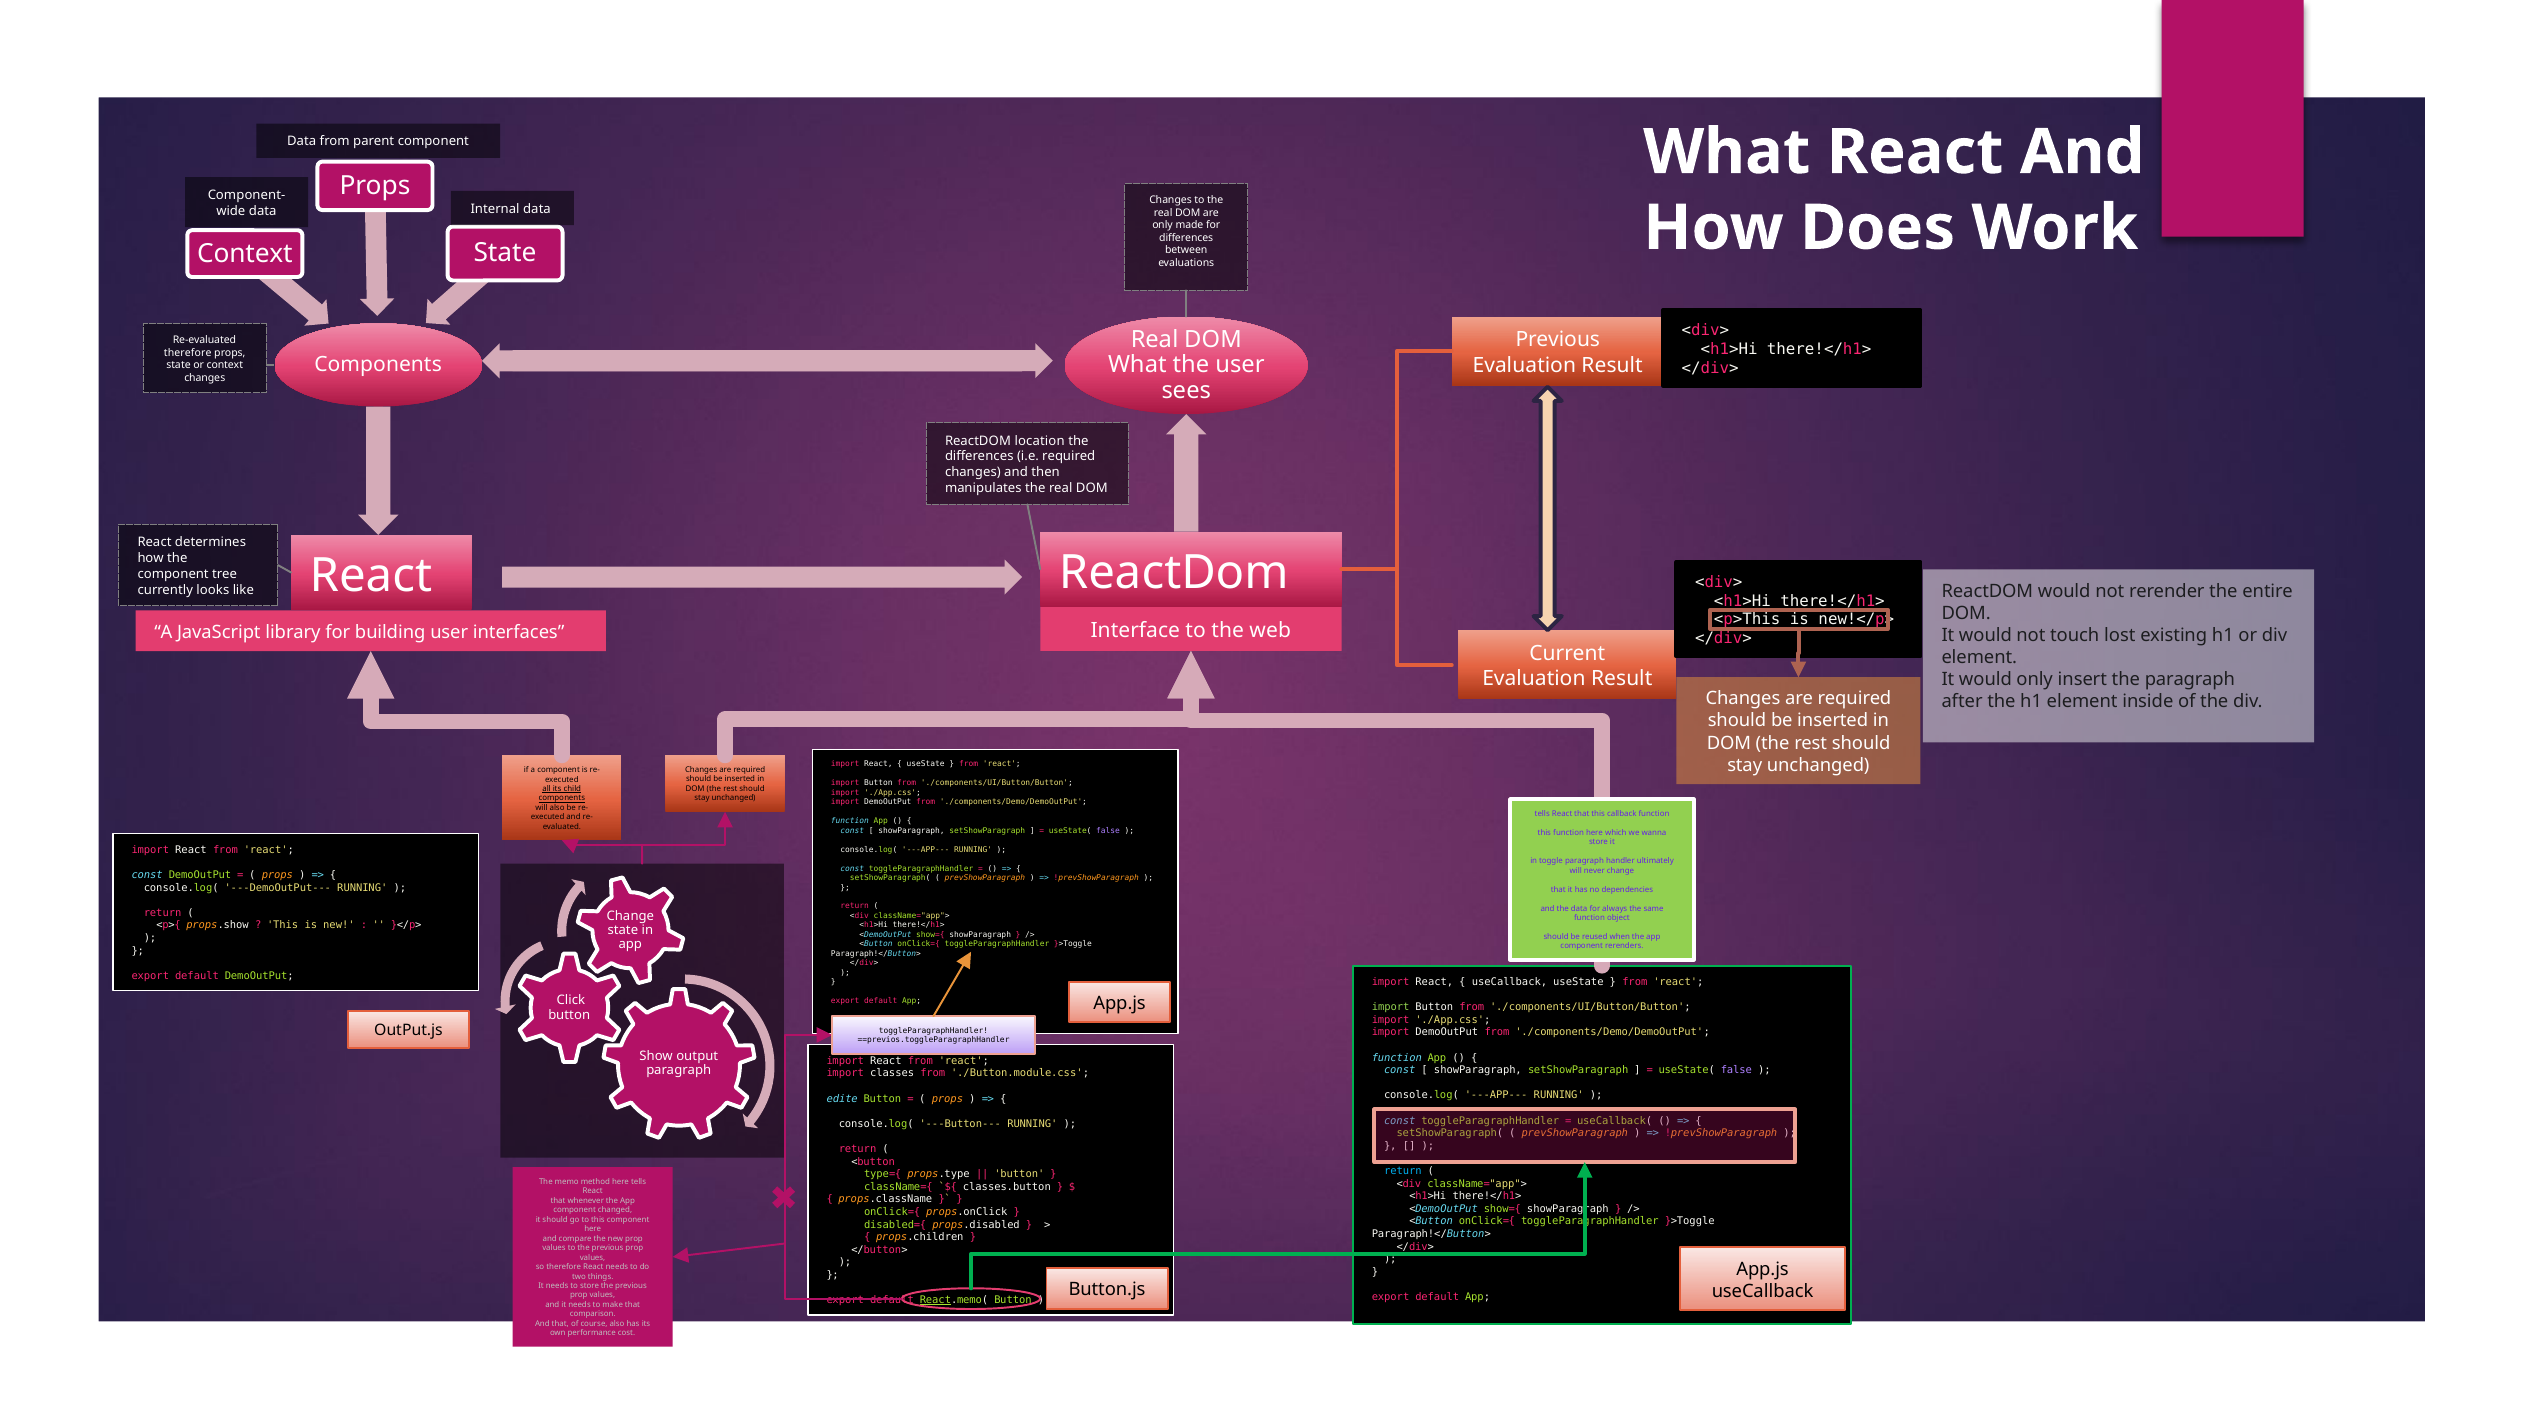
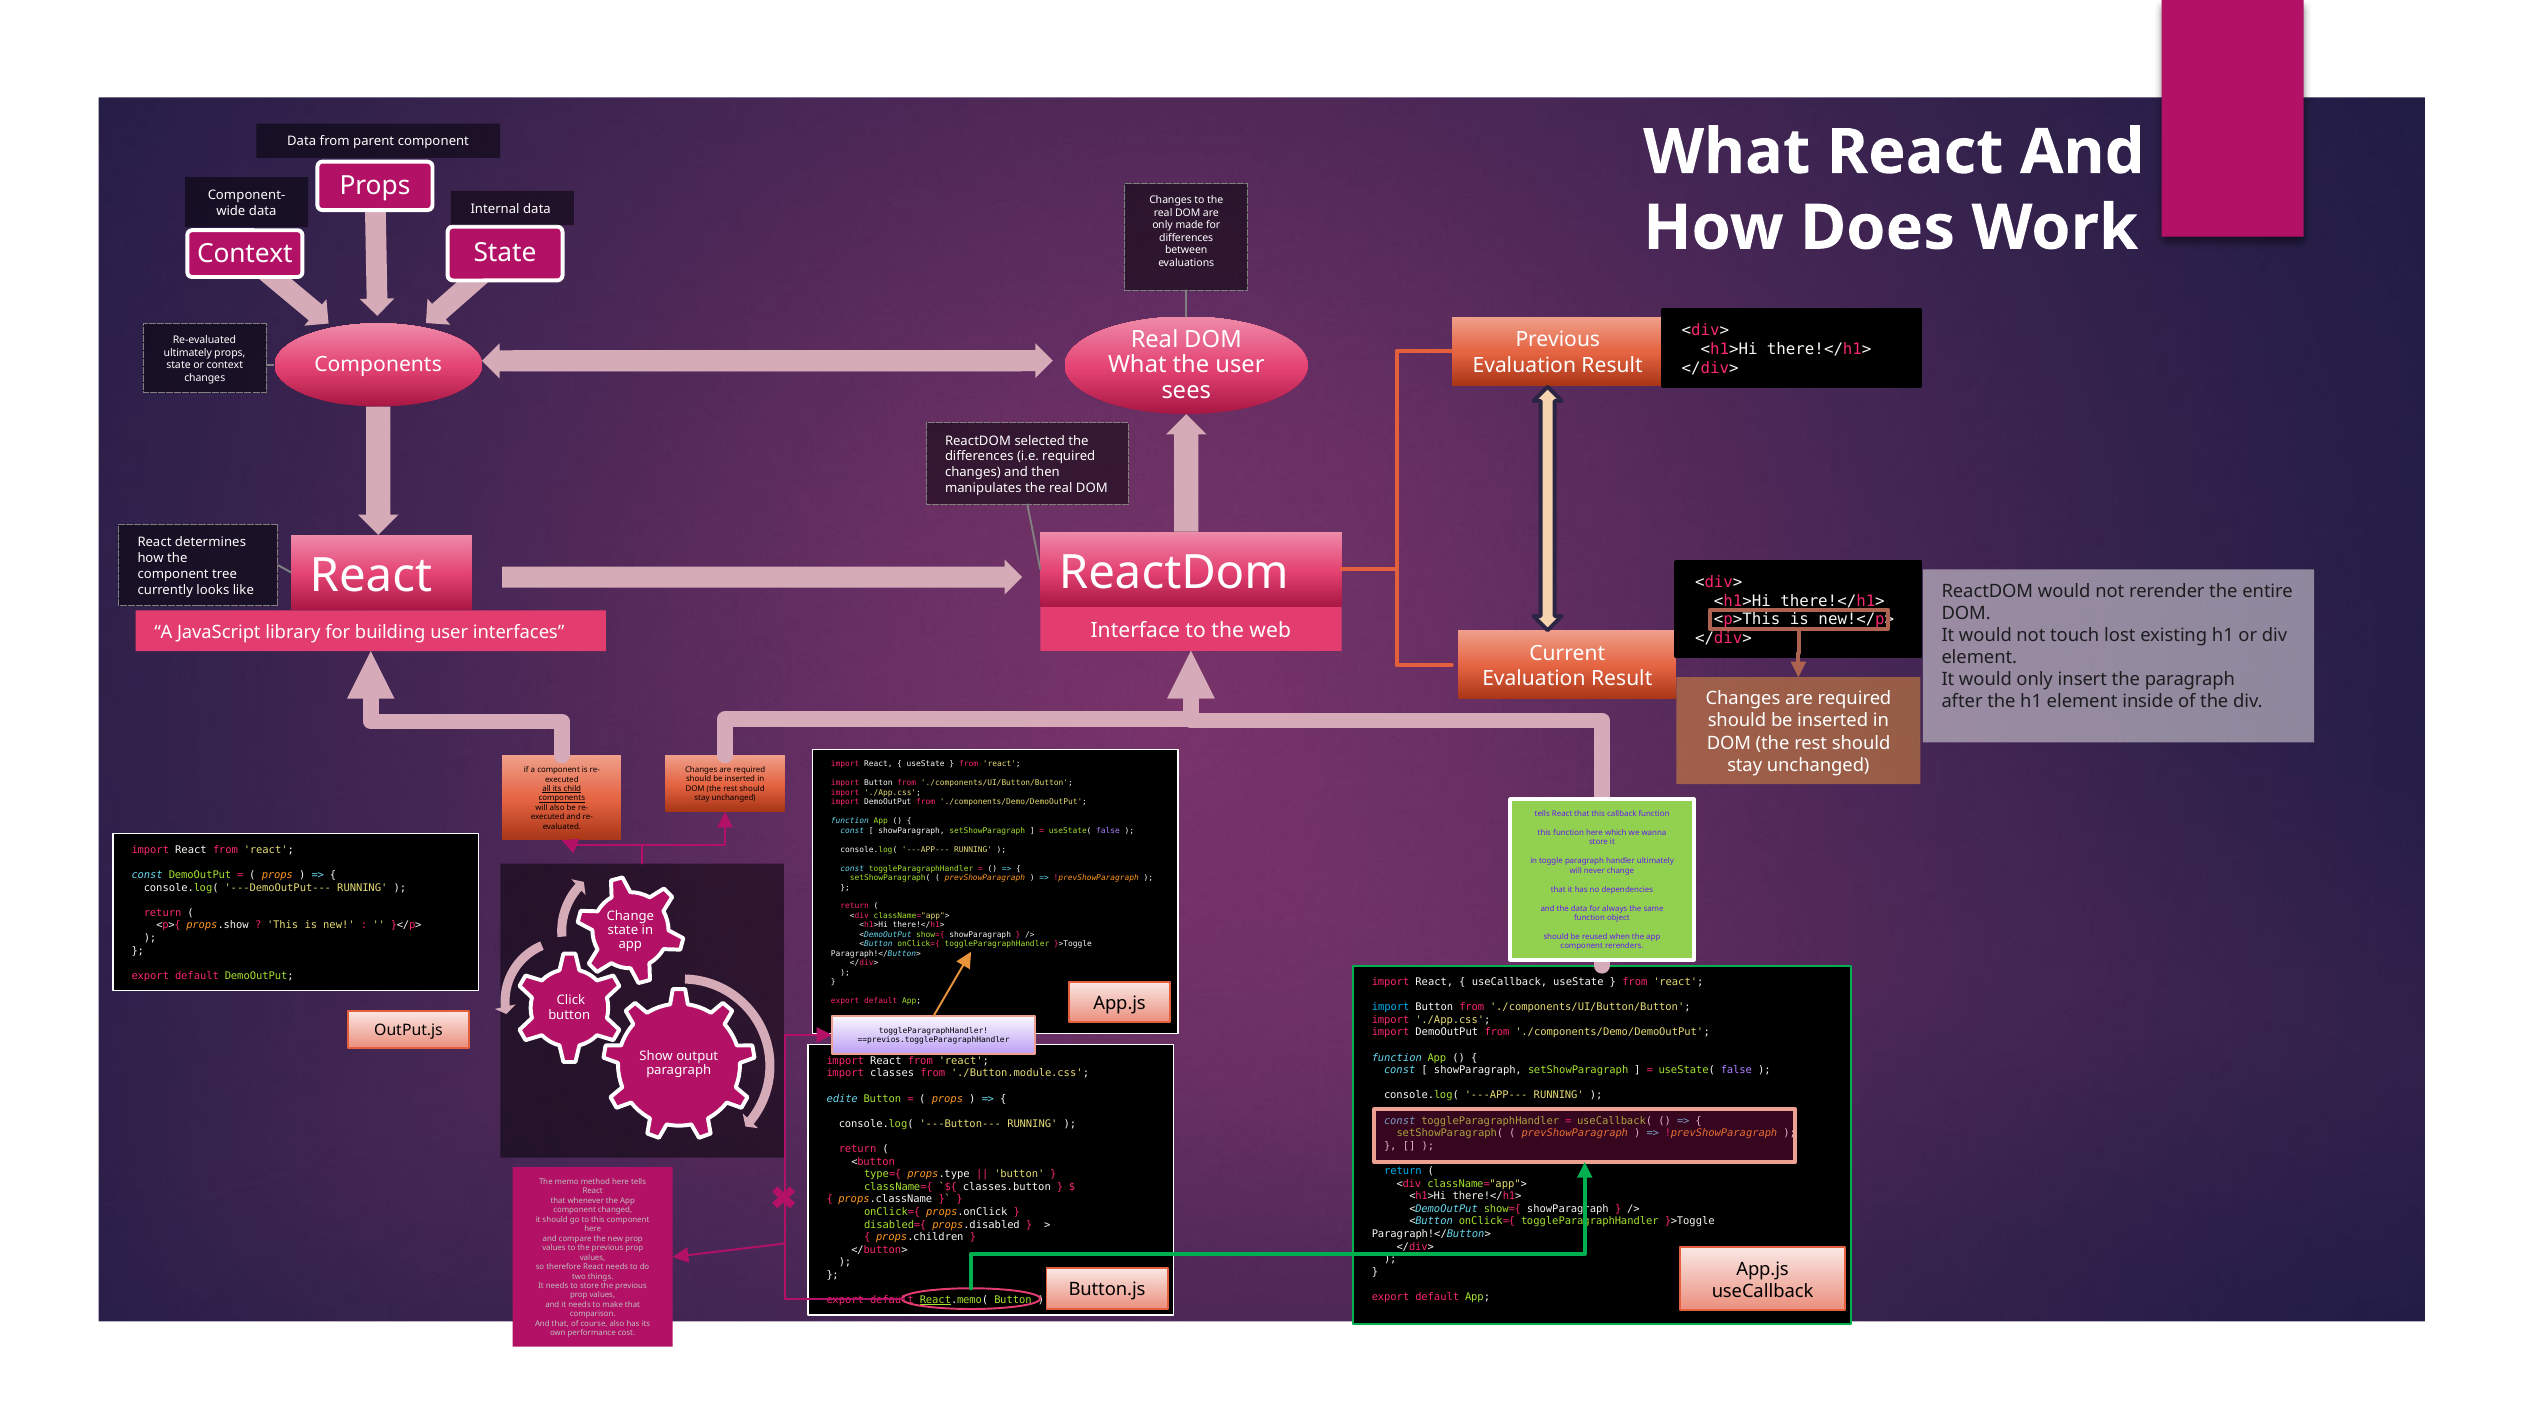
therefore at (188, 353): therefore -> ultimately
location: location -> selected
import at (1391, 1007) colour: light green -> light blue
